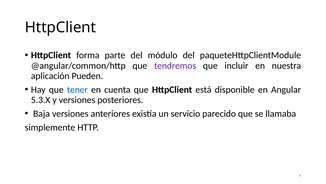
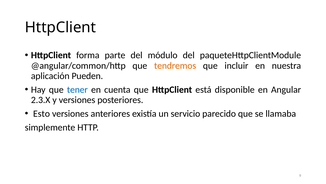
tendremos colour: purple -> orange
5.3.X: 5.3.X -> 2.3.X
Baja: Baja -> Esto
